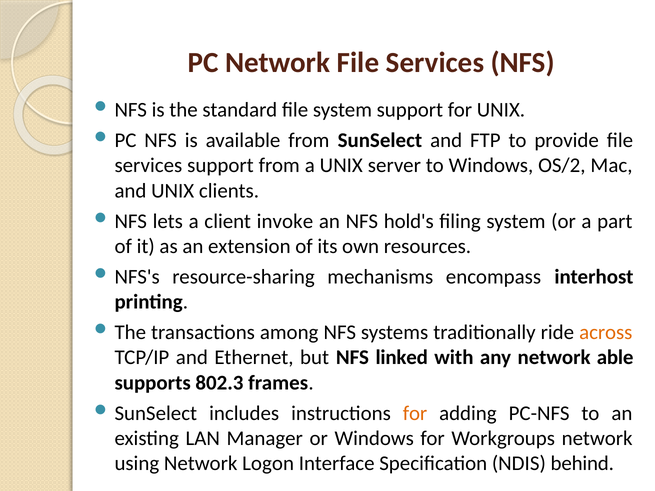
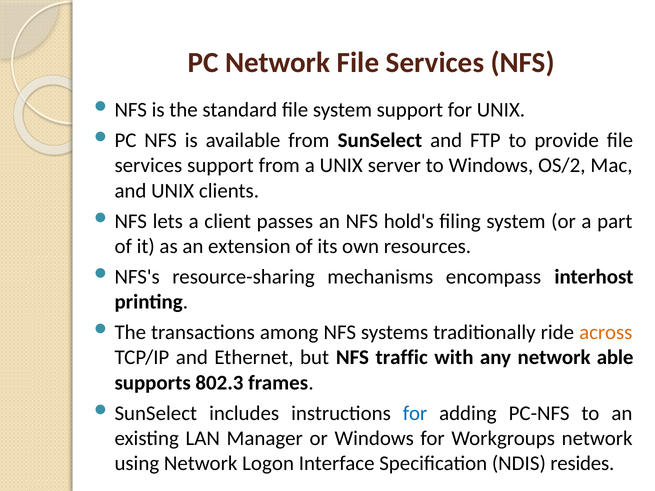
invoke: invoke -> passes
linked: linked -> traffic
for at (415, 413) colour: orange -> blue
behind: behind -> resides
